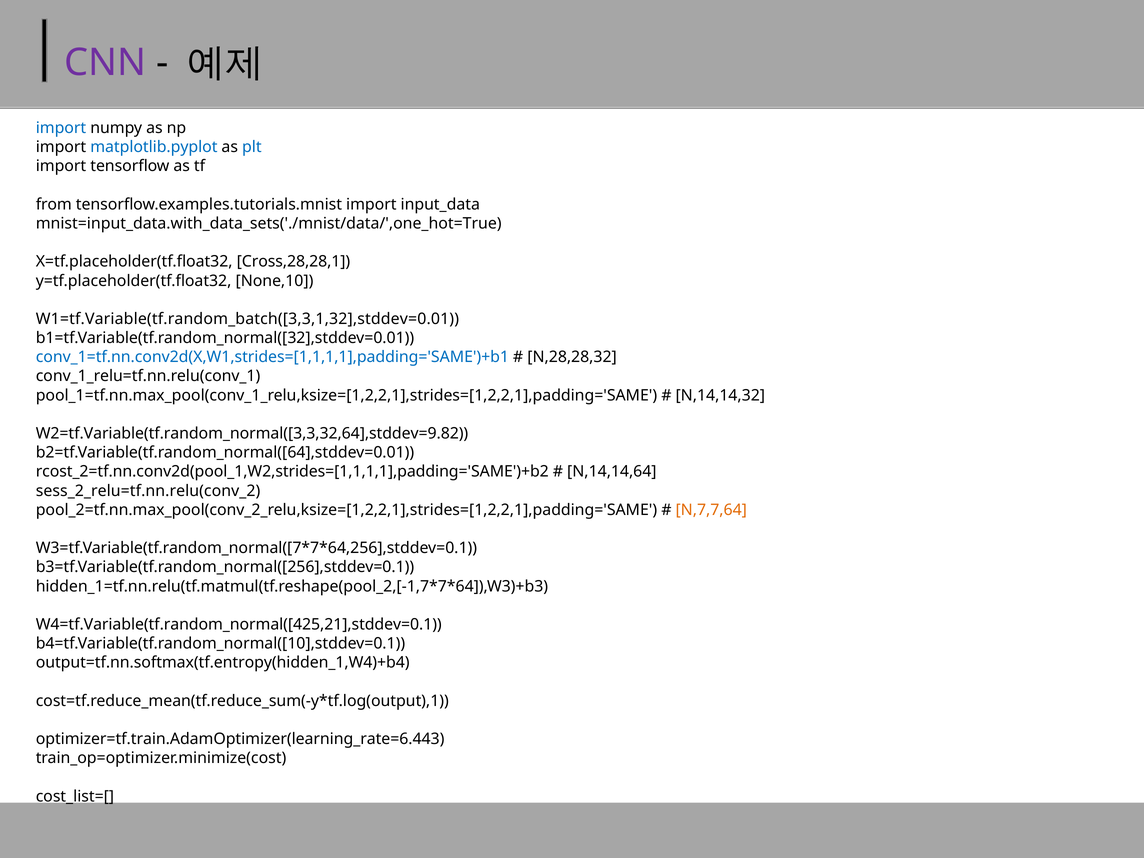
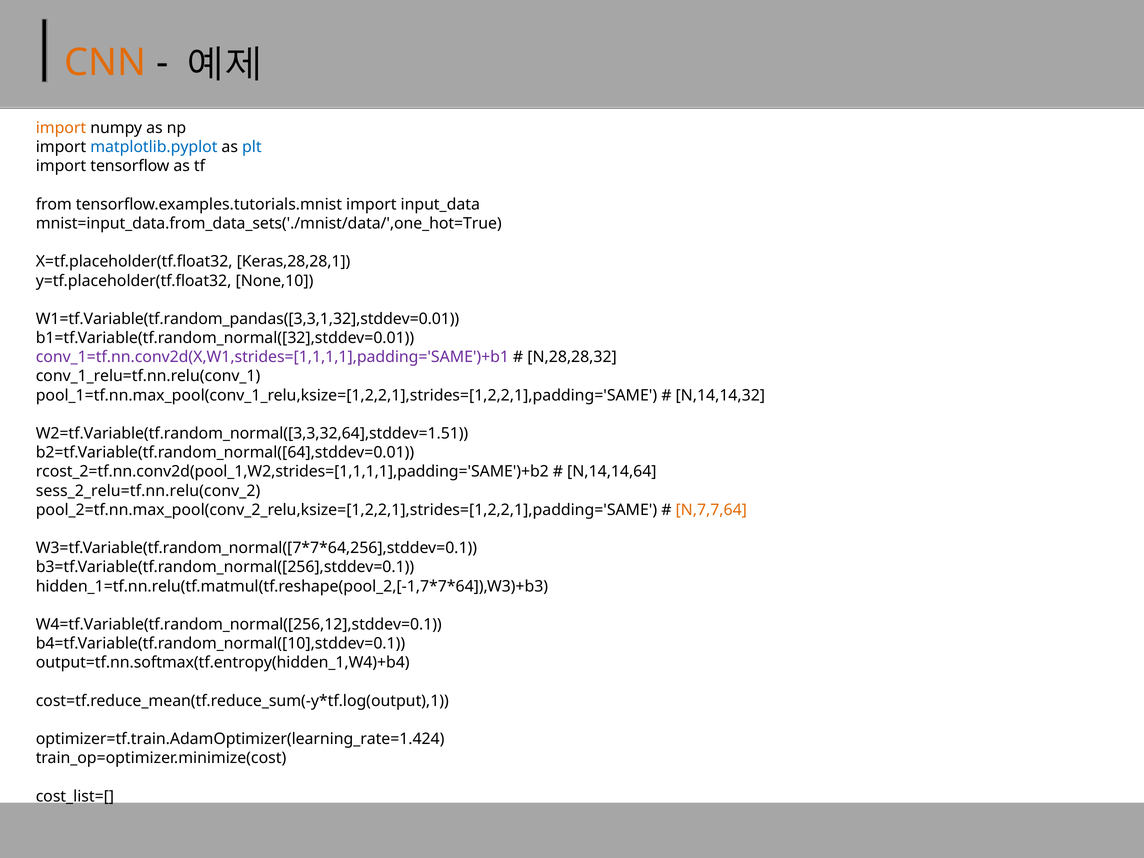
CNN colour: purple -> orange
import at (61, 128) colour: blue -> orange
mnist=input_data.with_data_sets('./mnist/data/',one_hot=True: mnist=input_data.with_data_sets('./mnist/data/',one_hot=True -> mnist=input_data.from_data_sets('./mnist/data/',one_hot=True
Cross,28,28,1: Cross,28,28,1 -> Keras,28,28,1
W1=tf.Variable(tf.random_batch([3,3,1,32],stddev=0.01: W1=tf.Variable(tf.random_batch([3,3,1,32],stddev=0.01 -> W1=tf.Variable(tf.random_pandas([3,3,1,32],stddev=0.01
conv_1=tf.nn.conv2d(X,W1,strides=[1,1,1,1],padding='SAME')+b1 colour: blue -> purple
W2=tf.Variable(tf.random_normal([3,3,32,64],stddev=9.82: W2=tf.Variable(tf.random_normal([3,3,32,64],stddev=9.82 -> W2=tf.Variable(tf.random_normal([3,3,32,64],stddev=1.51
W4=tf.Variable(tf.random_normal([425,21],stddev=0.1: W4=tf.Variable(tf.random_normal([425,21],stddev=0.1 -> W4=tf.Variable(tf.random_normal([256,12],stddev=0.1
optimizer=tf.train.AdamOptimizer(learning_rate=6.443: optimizer=tf.train.AdamOptimizer(learning_rate=6.443 -> optimizer=tf.train.AdamOptimizer(learning_rate=1.424
